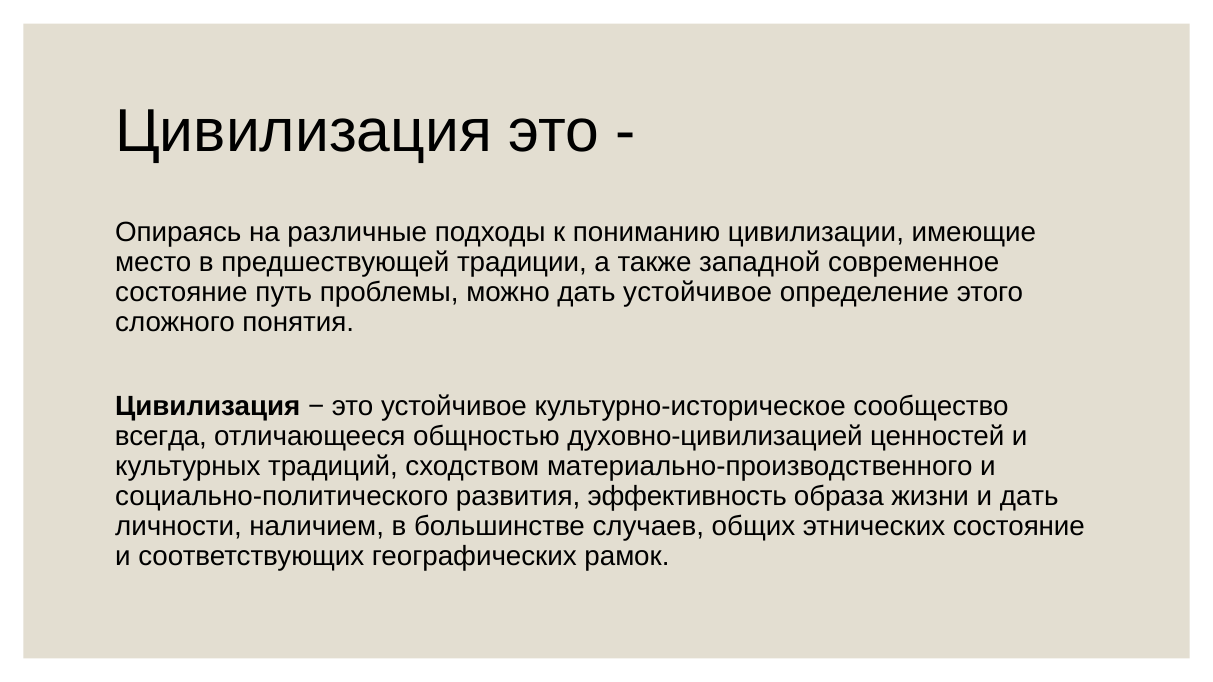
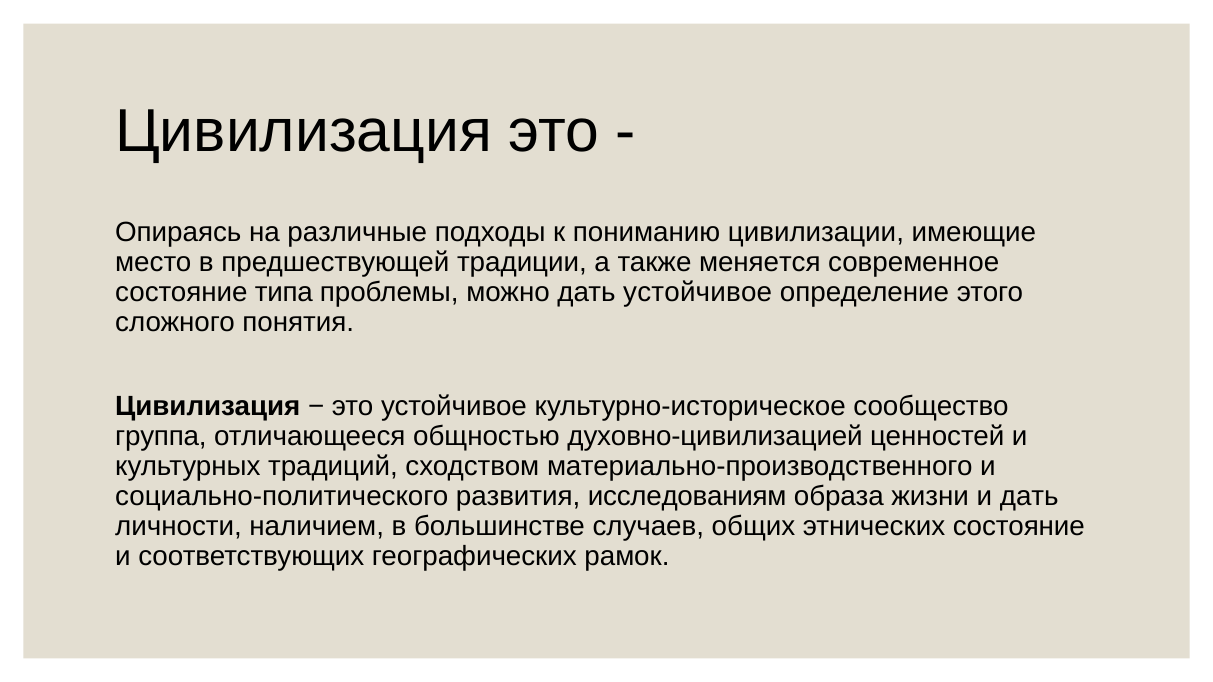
западной: западной -> меняется
путь: путь -> типа
всегда: всегда -> группа
эффективность: эффективность -> исследованиям
